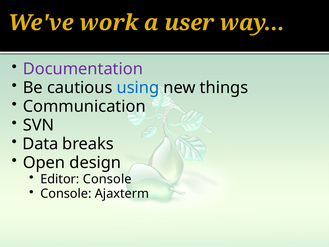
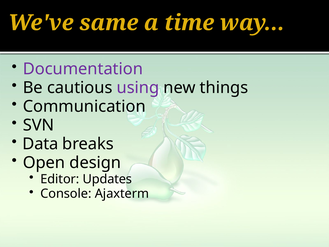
work: work -> same
user: user -> time
using colour: blue -> purple
Editor Console: Console -> Updates
